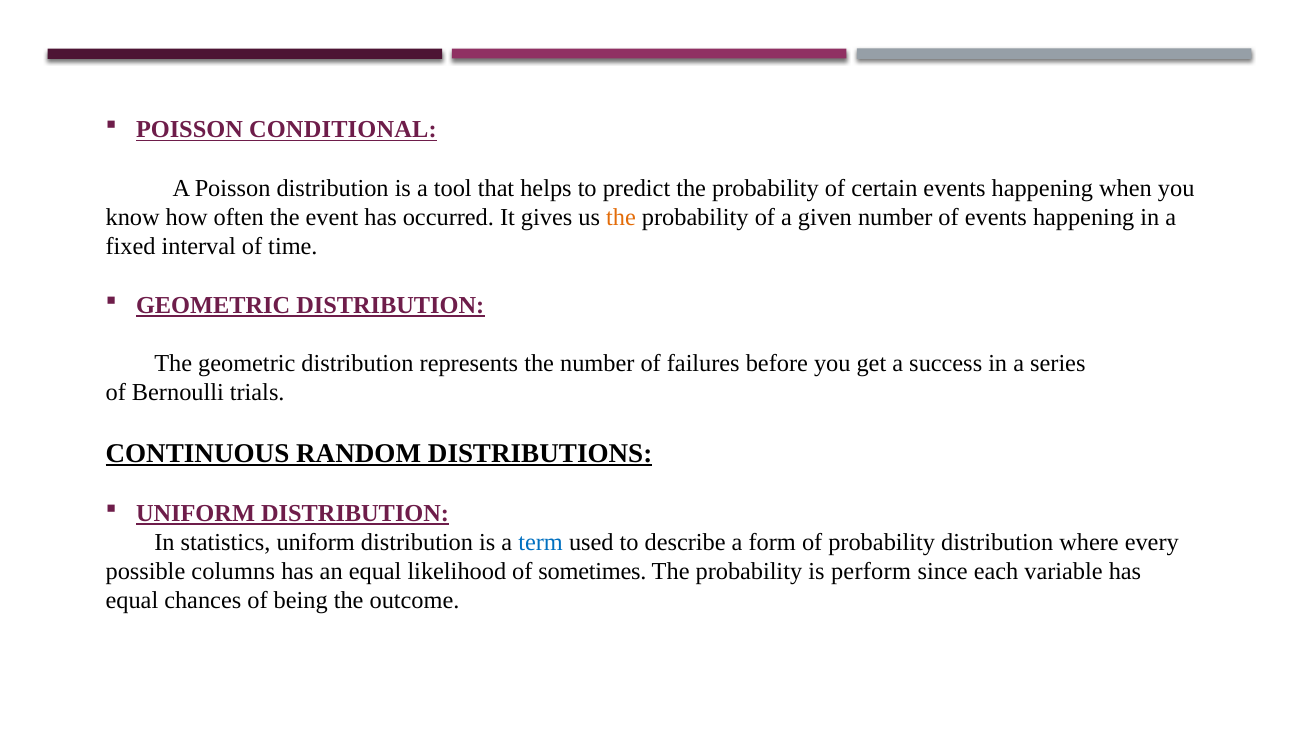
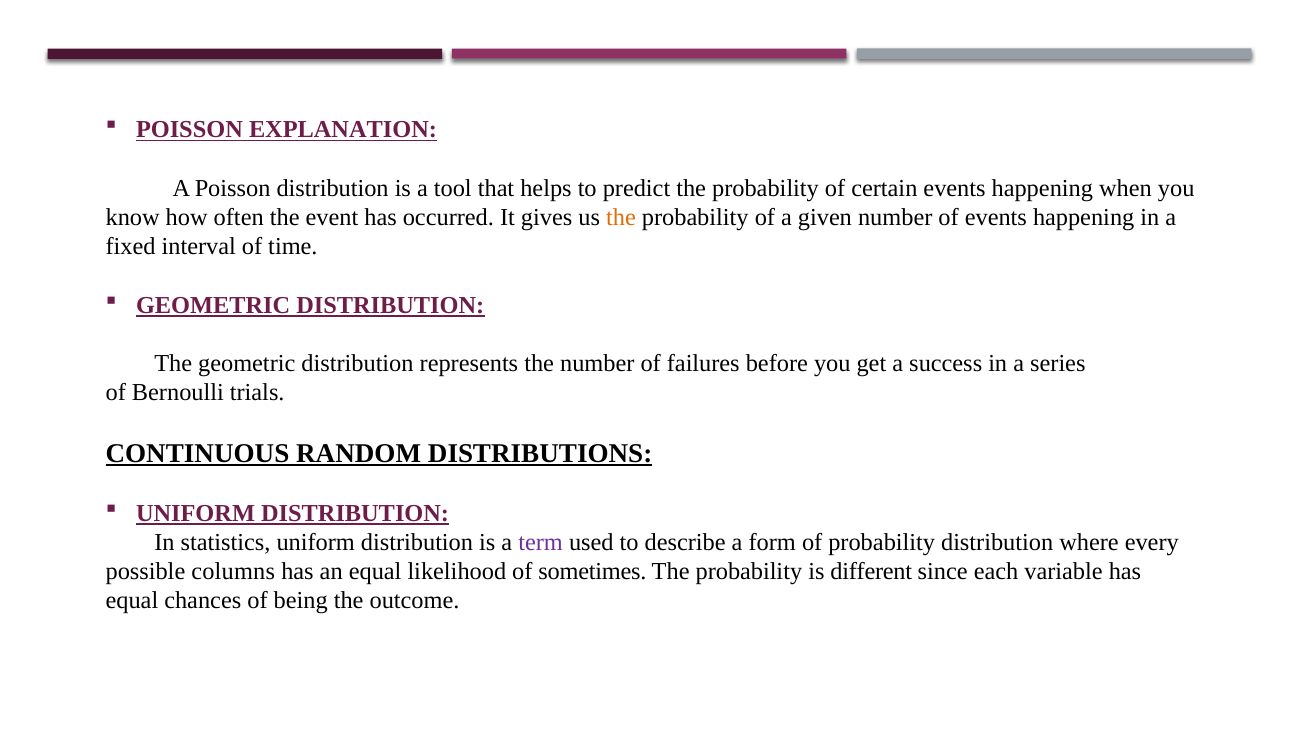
CONDITIONAL: CONDITIONAL -> EXPLANATION
term colour: blue -> purple
perform: perform -> different
